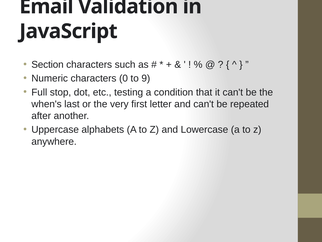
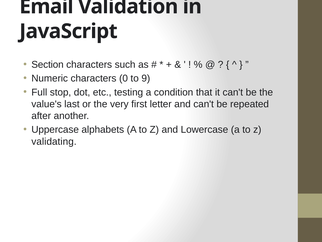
when's: when's -> value's
anywhere: anywhere -> validating
